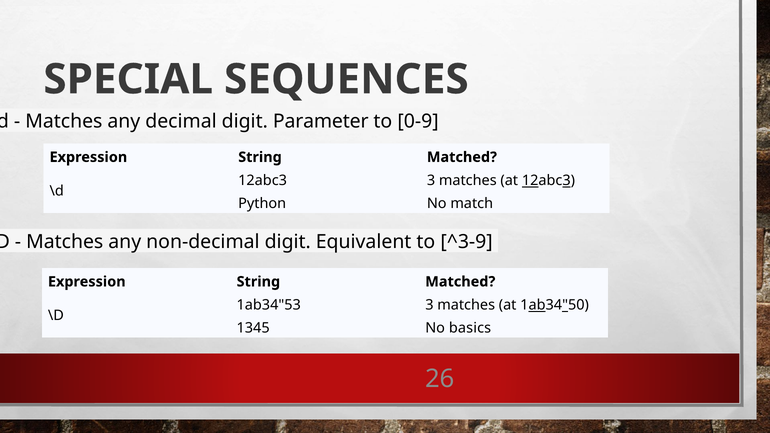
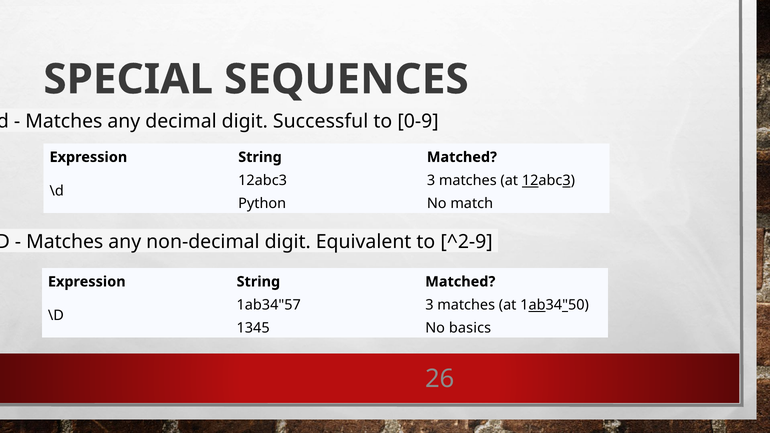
Parameter: Parameter -> Successful
^3-9: ^3-9 -> ^2-9
1ab34"53: 1ab34"53 -> 1ab34"57
